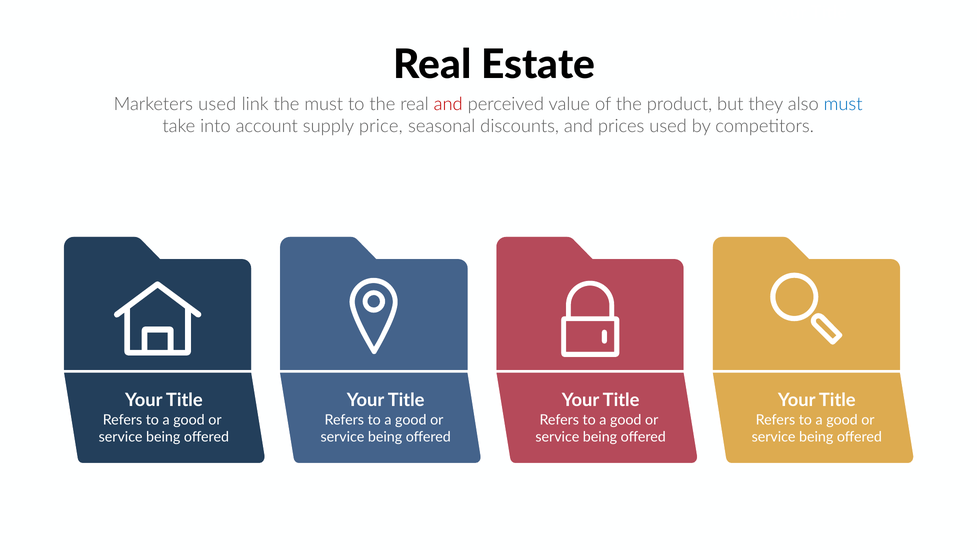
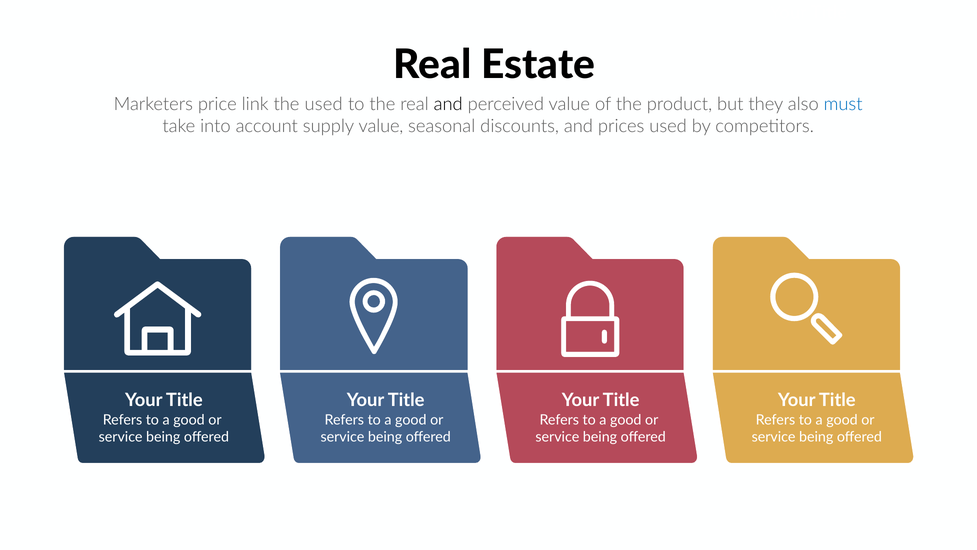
Marketers used: used -> price
the must: must -> used
and at (448, 104) colour: red -> black
supply price: price -> value
